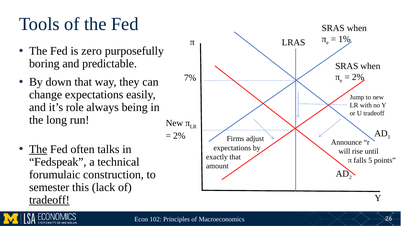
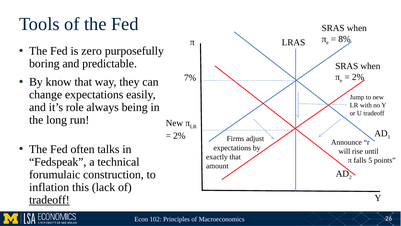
1%: 1% -> 8%
down: down -> know
The at (38, 149) underline: present -> none
semester: semester -> inflation
